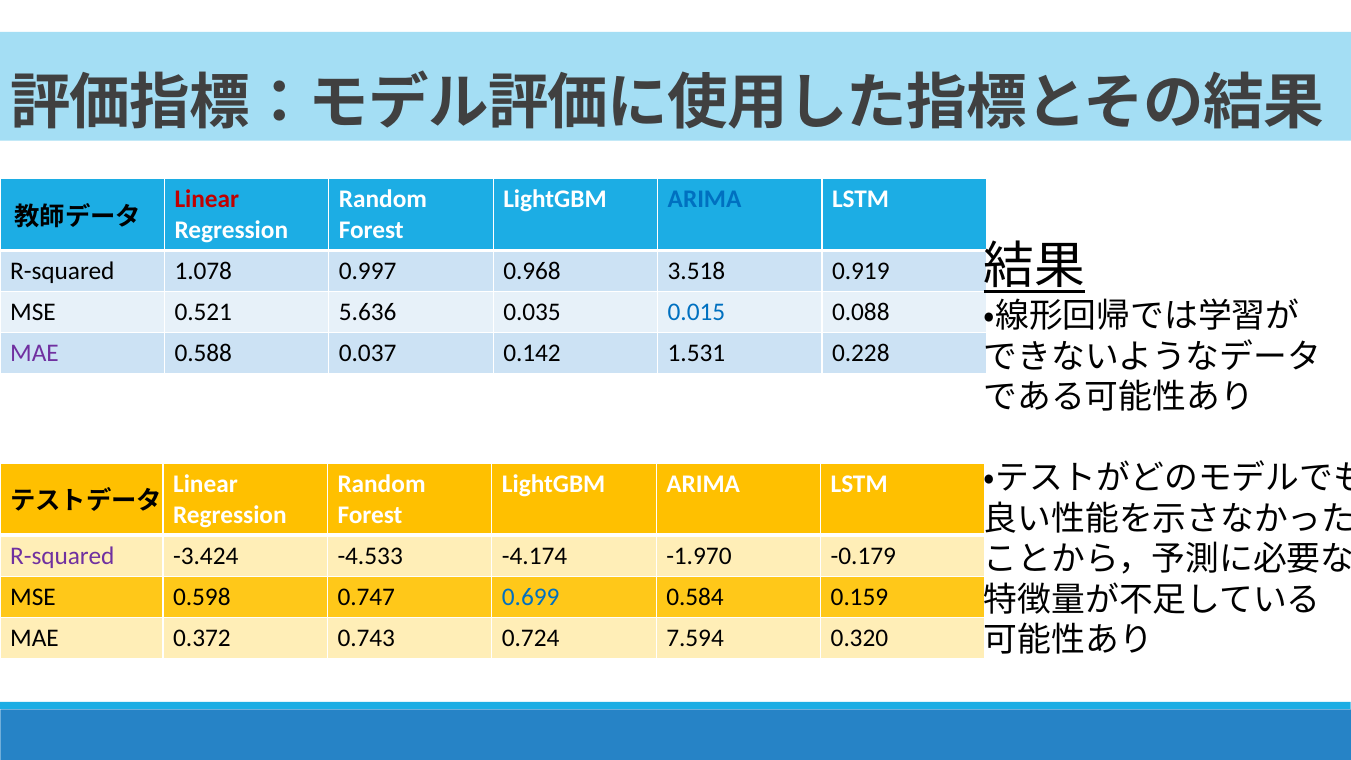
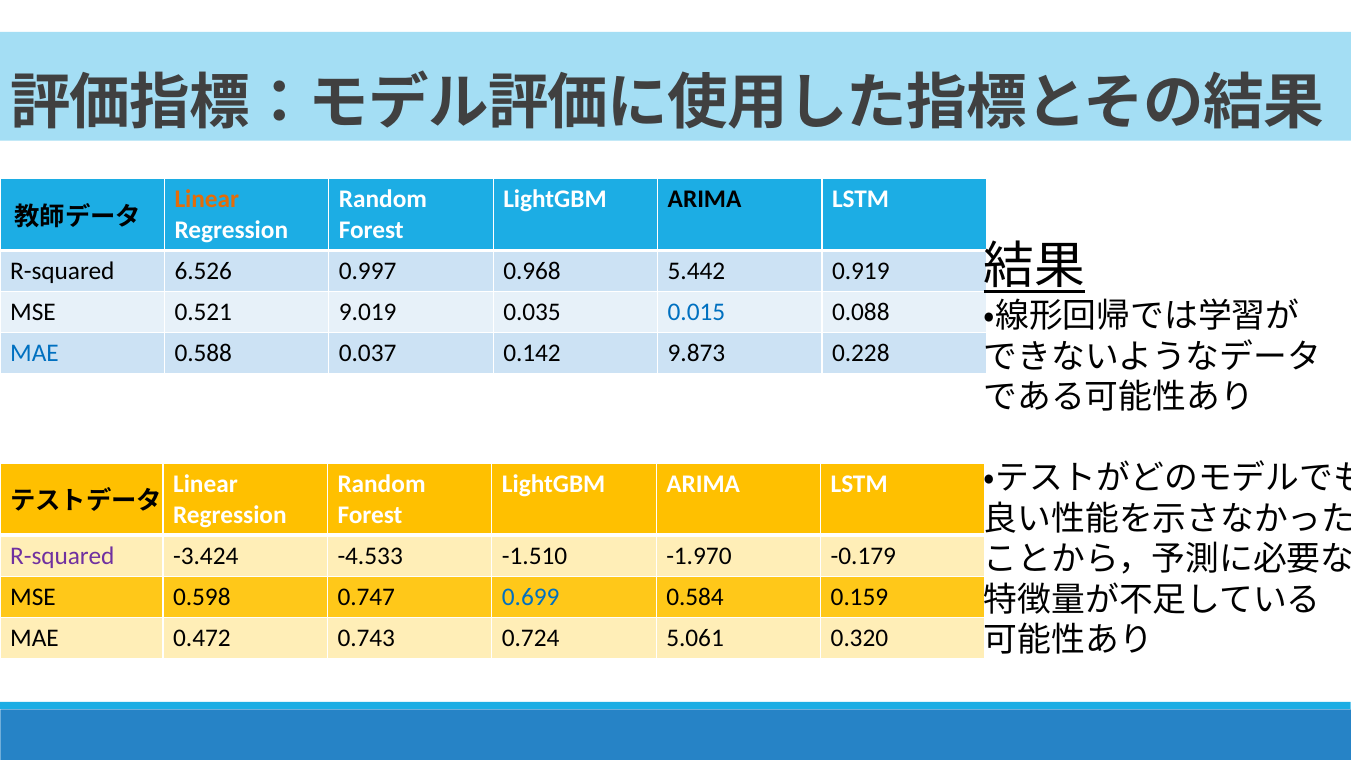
Linear at (207, 199) colour: red -> orange
ARIMA at (705, 199) colour: blue -> black
1.078: 1.078 -> 6.526
3.518: 3.518 -> 5.442
5.636: 5.636 -> 9.019
MAE at (34, 353) colour: purple -> blue
1.531: 1.531 -> 9.873
-4.174: -4.174 -> -1.510
0.372: 0.372 -> 0.472
7.594: 7.594 -> 5.061
